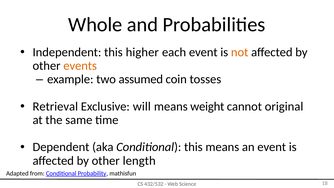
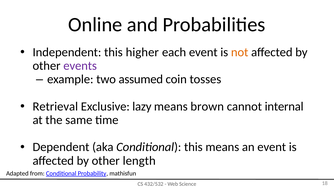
Whole: Whole -> Online
events colour: orange -> purple
will: will -> lazy
weight: weight -> brown
original: original -> internal
